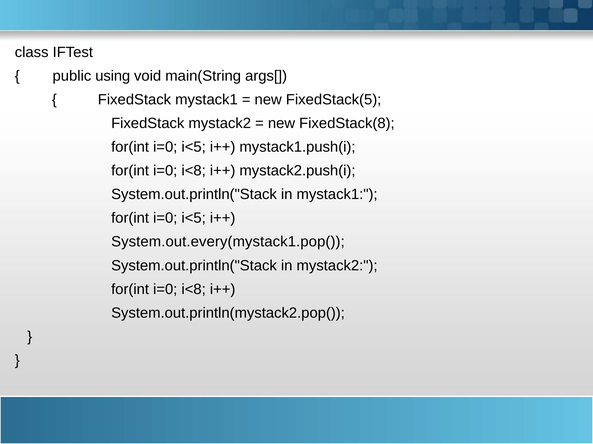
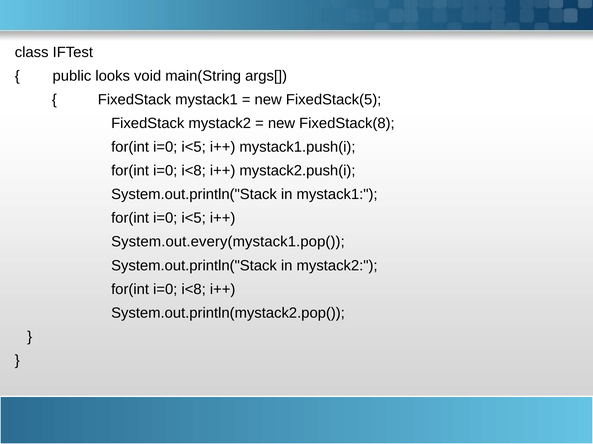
using: using -> looks
